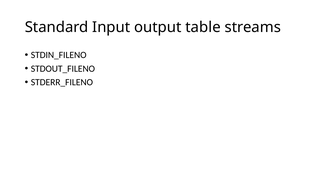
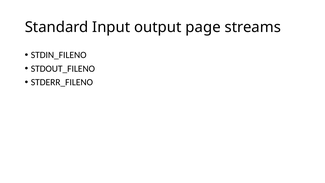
table: table -> page
